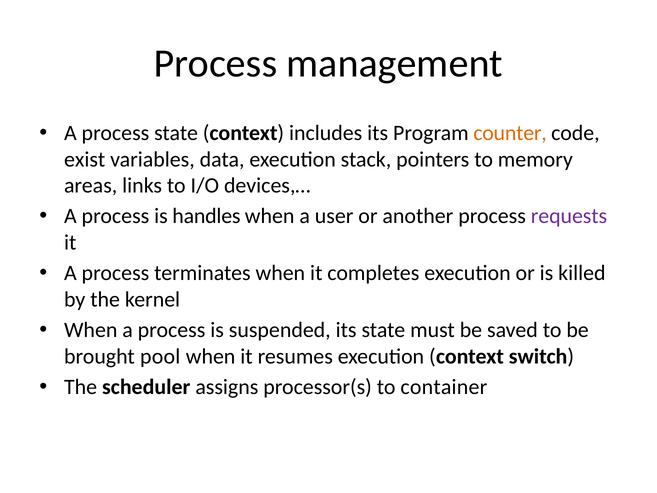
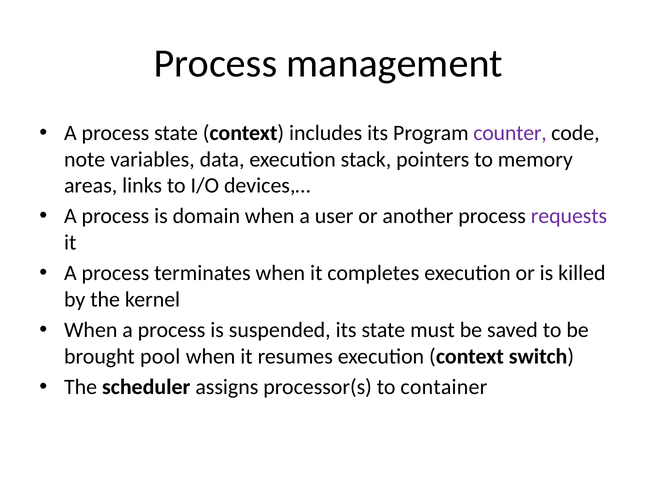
counter colour: orange -> purple
exist: exist -> note
handles: handles -> domain
